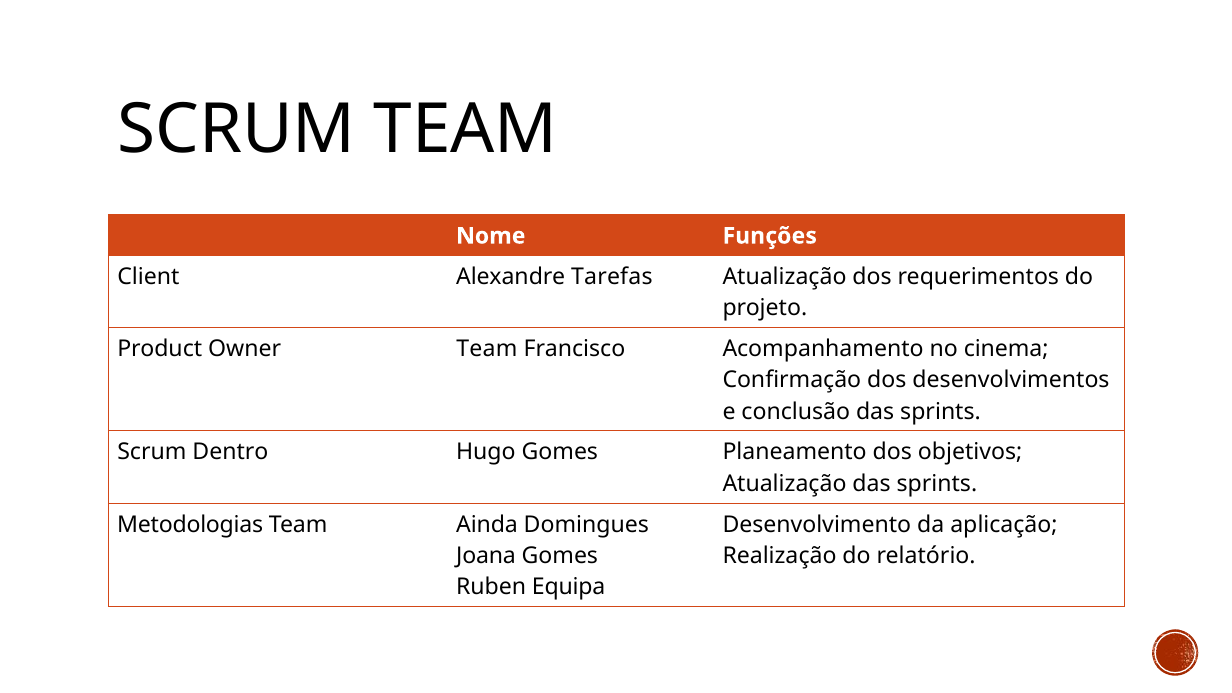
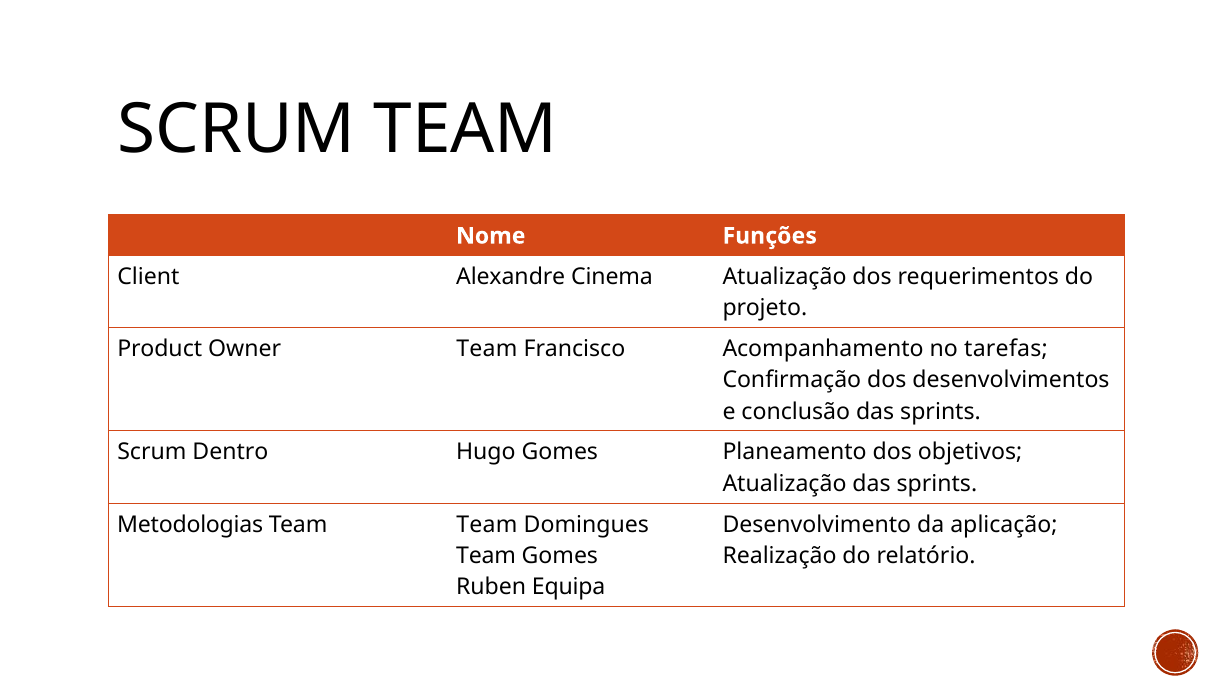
Tarefas: Tarefas -> Cinema
cinema: cinema -> tarefas
Team Ainda: Ainda -> Team
Joana at (486, 556): Joana -> Team
